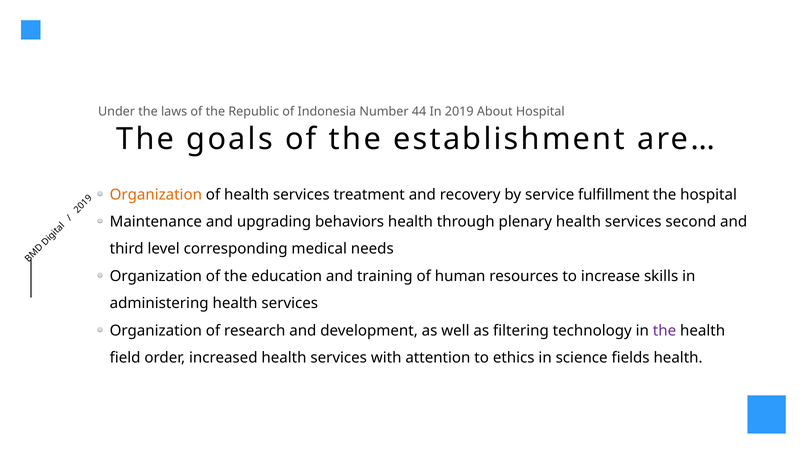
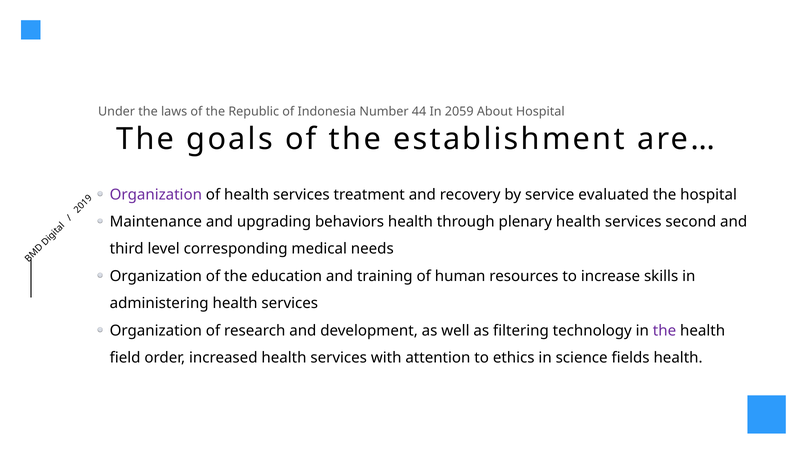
2019: 2019 -> 2059
Organization at (156, 195) colour: orange -> purple
fulfillment: fulfillment -> evaluated
